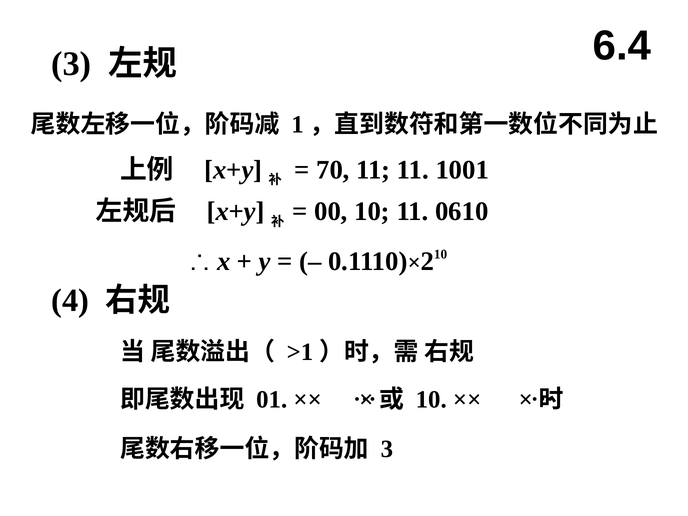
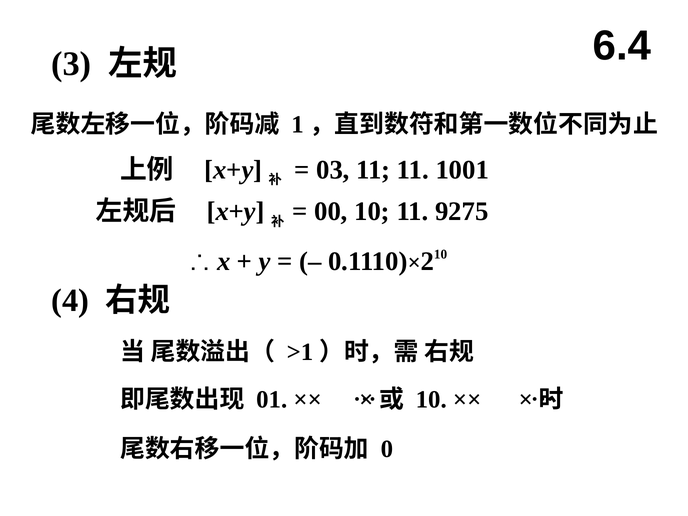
70: 70 -> 03
0610: 0610 -> 9275
3 at (387, 449): 3 -> 0
